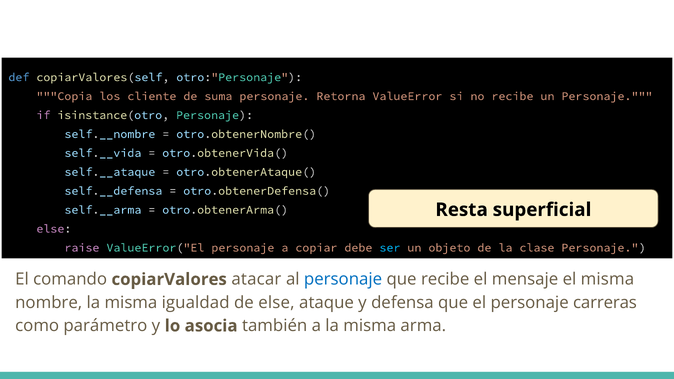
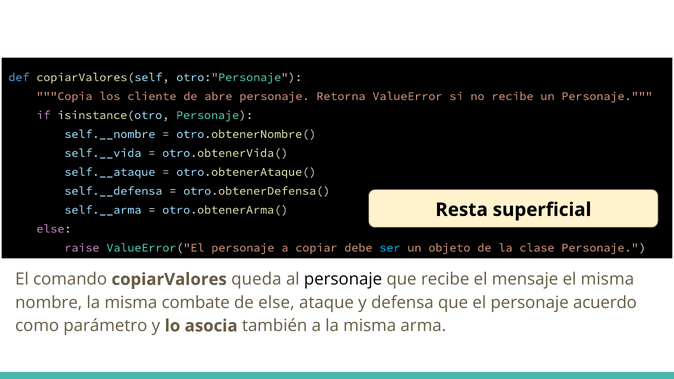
suma: suma -> abre
atacar: atacar -> queda
personaje at (343, 279) colour: blue -> black
igualdad: igualdad -> combate
carreras: carreras -> acuerdo
